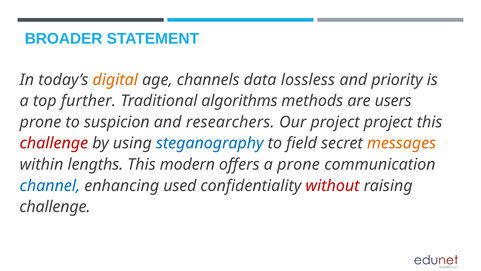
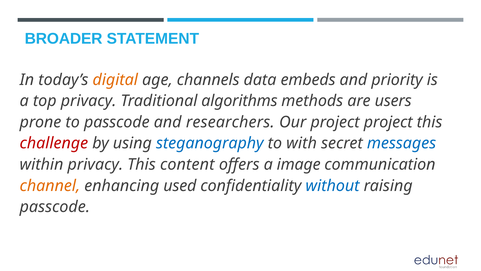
lossless: lossless -> embeds
top further: further -> privacy
to suspicion: suspicion -> passcode
field: field -> with
messages colour: orange -> blue
within lengths: lengths -> privacy
modern: modern -> content
a prone: prone -> image
channel colour: blue -> orange
without colour: red -> blue
challenge at (55, 207): challenge -> passcode
